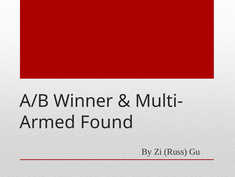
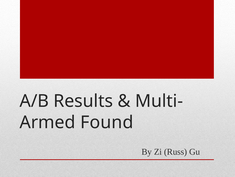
Winner: Winner -> Results
